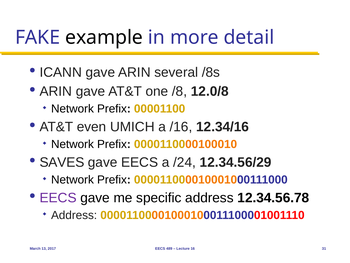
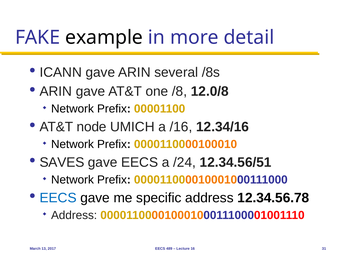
even: even -> node
12.34.56/29: 12.34.56/29 -> 12.34.56/51
EECS at (58, 197) colour: purple -> blue
